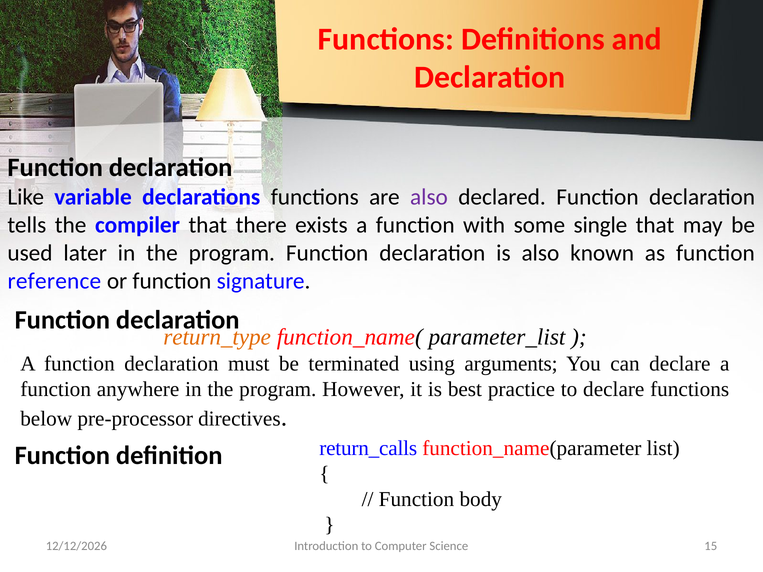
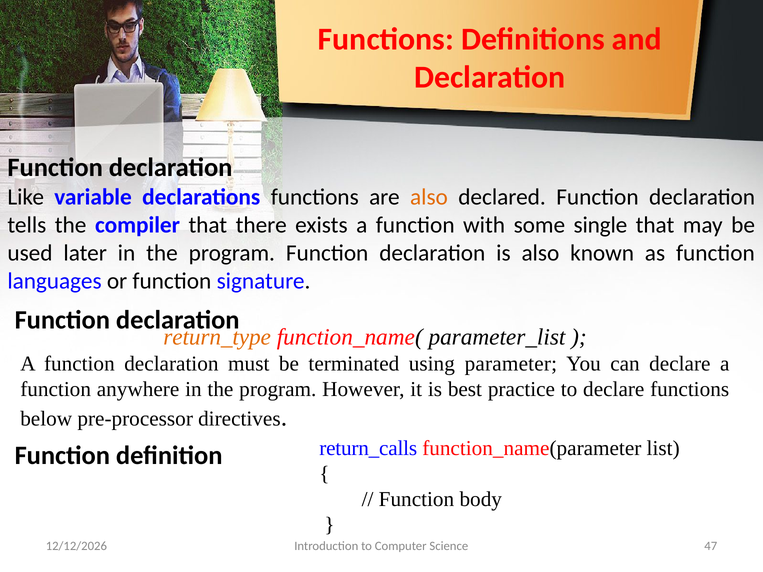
also at (429, 197) colour: purple -> orange
reference: reference -> languages
arguments: arguments -> parameter
15: 15 -> 47
